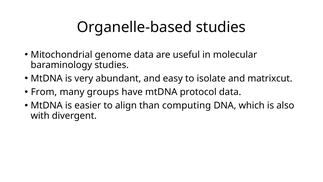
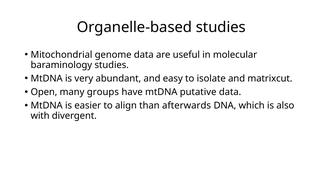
From: From -> Open
protocol: protocol -> putative
computing: computing -> afterwards
